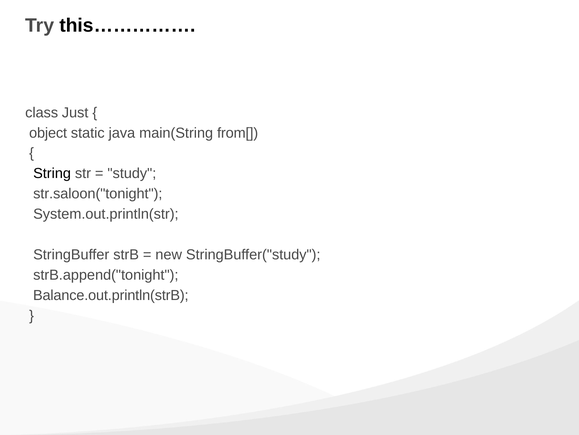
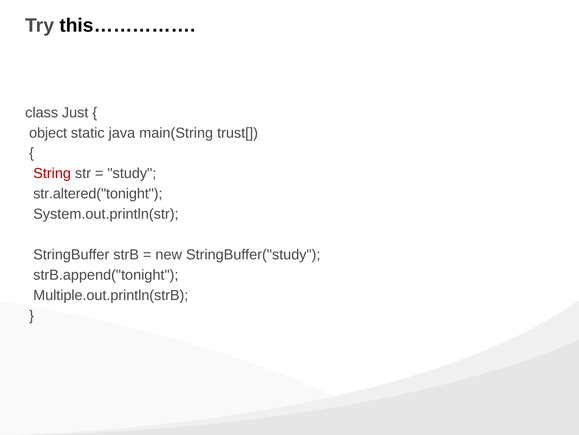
from[: from[ -> trust[
String colour: black -> red
str.saloon("tonight: str.saloon("tonight -> str.altered("tonight
Balance.out.println(strB: Balance.out.println(strB -> Multiple.out.println(strB
